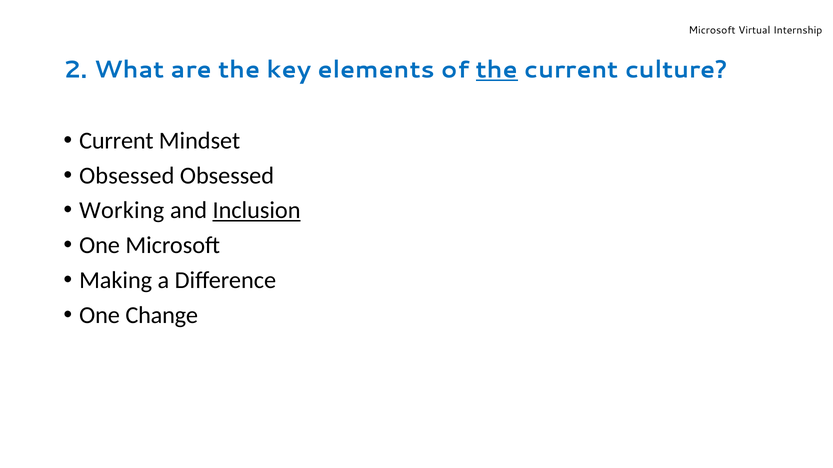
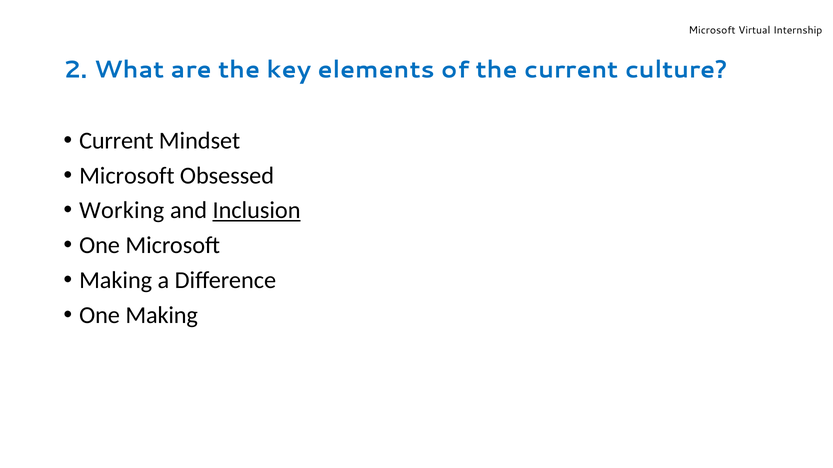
the at (497, 70) underline: present -> none
Obsessed at (127, 176): Obsessed -> Microsoft
One Change: Change -> Making
